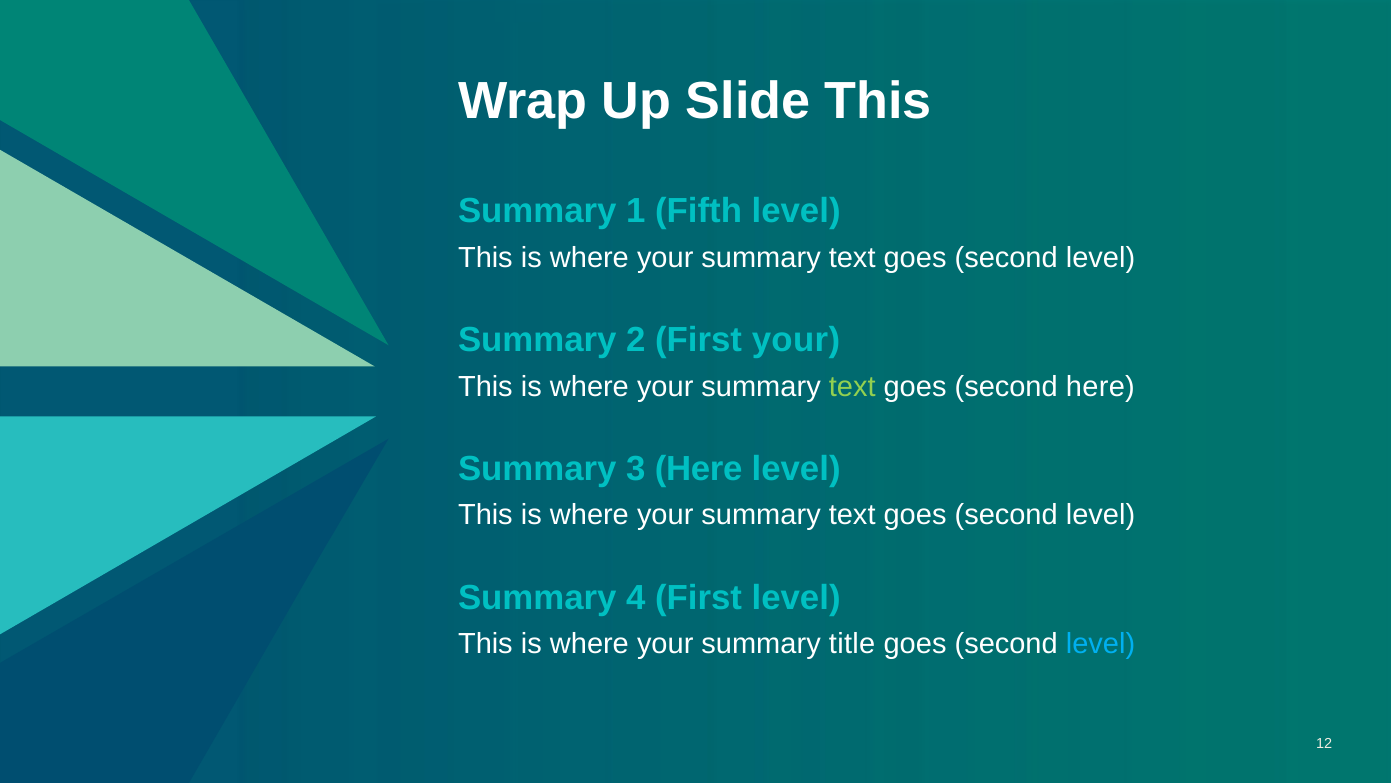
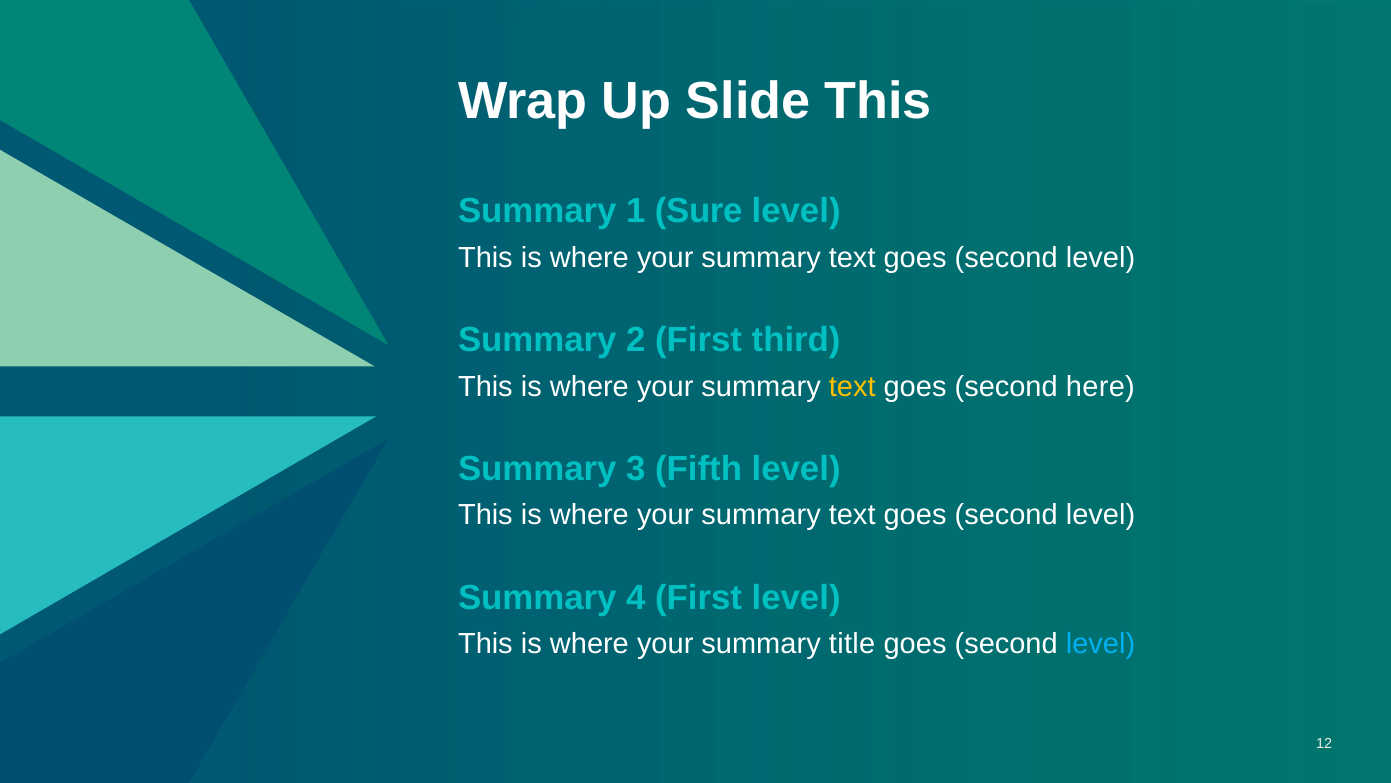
Fifth: Fifth -> Sure
First your: your -> third
text at (852, 386) colour: light green -> yellow
3 Here: Here -> Fifth
